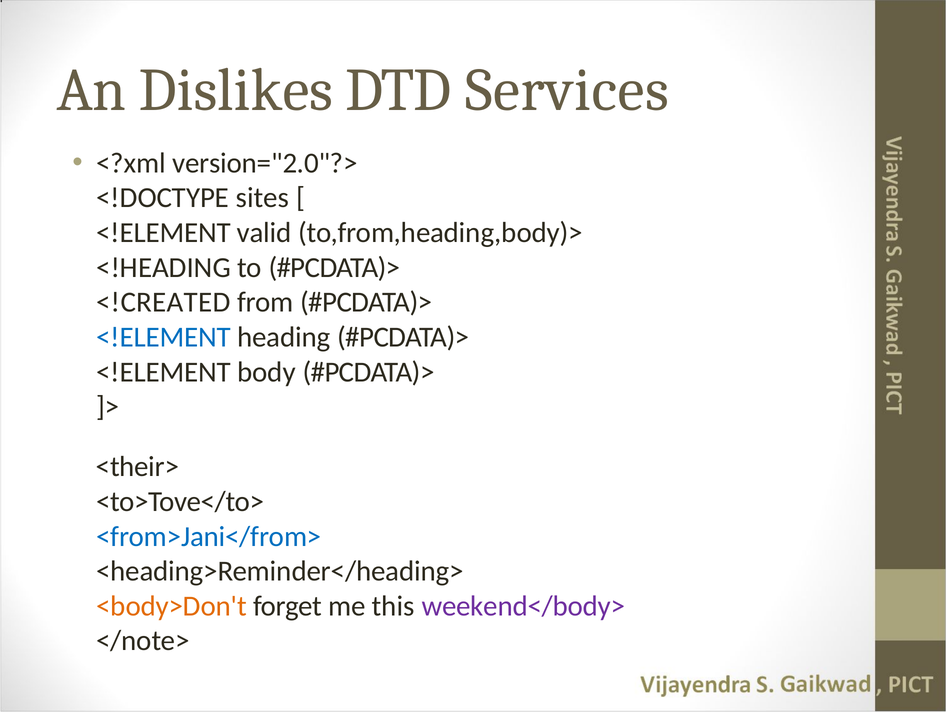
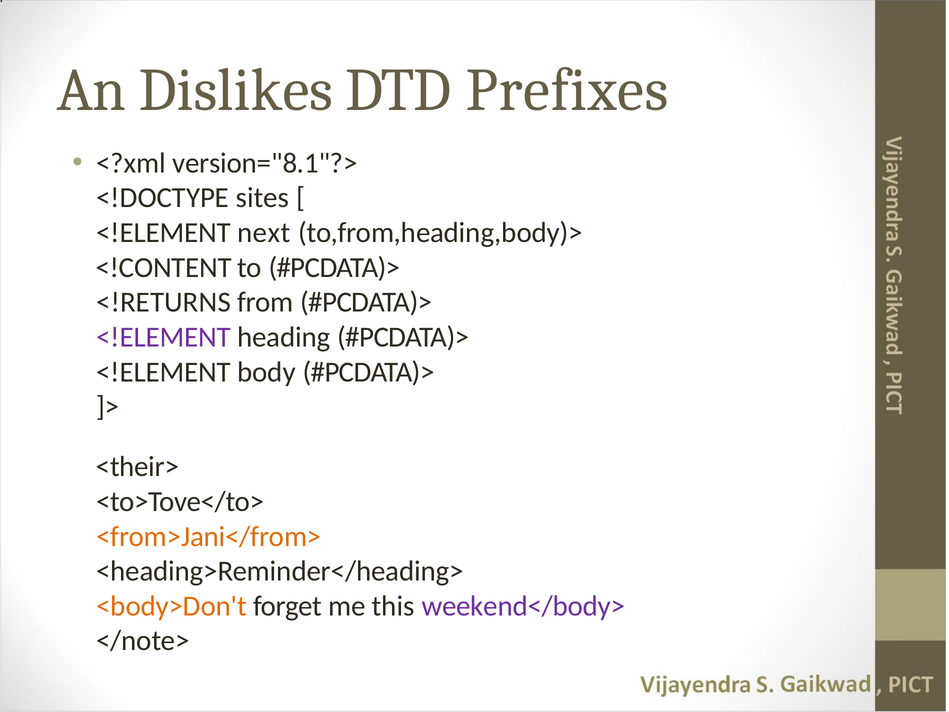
Services: Services -> Prefixes
version="2.0"?>: version="2.0"?> -> version="8.1"?>
valid: valid -> next
<!HEADING: <!HEADING -> <!CONTENT
<!CREATED: <!CREATED -> <!RETURNS
<!ELEMENT at (164, 337) colour: blue -> purple
<from>Jani</from> colour: blue -> orange
